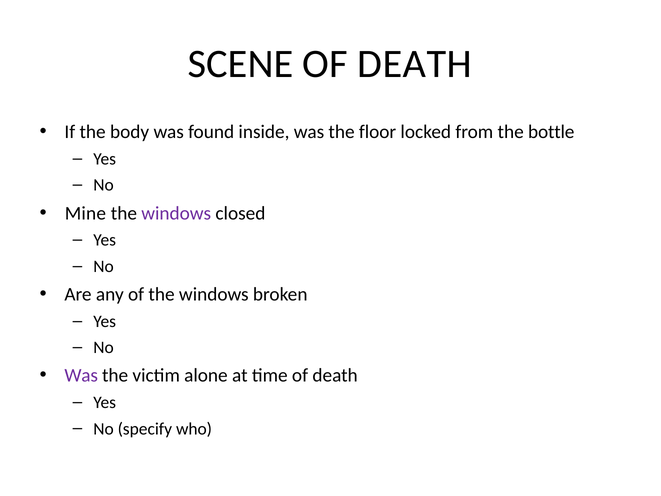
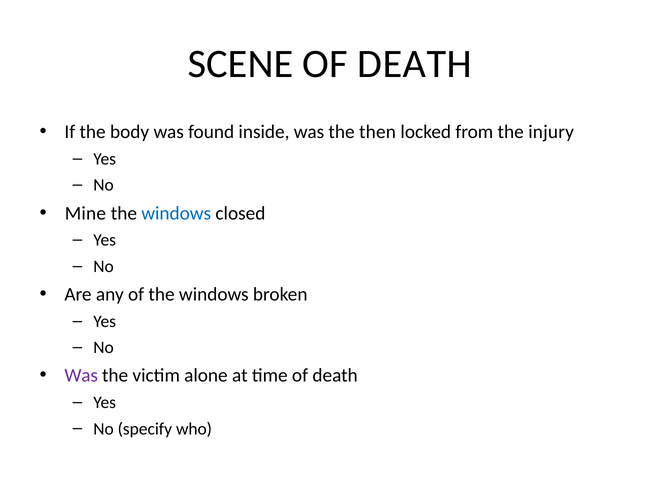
floor: floor -> then
bottle: bottle -> injury
windows at (176, 213) colour: purple -> blue
